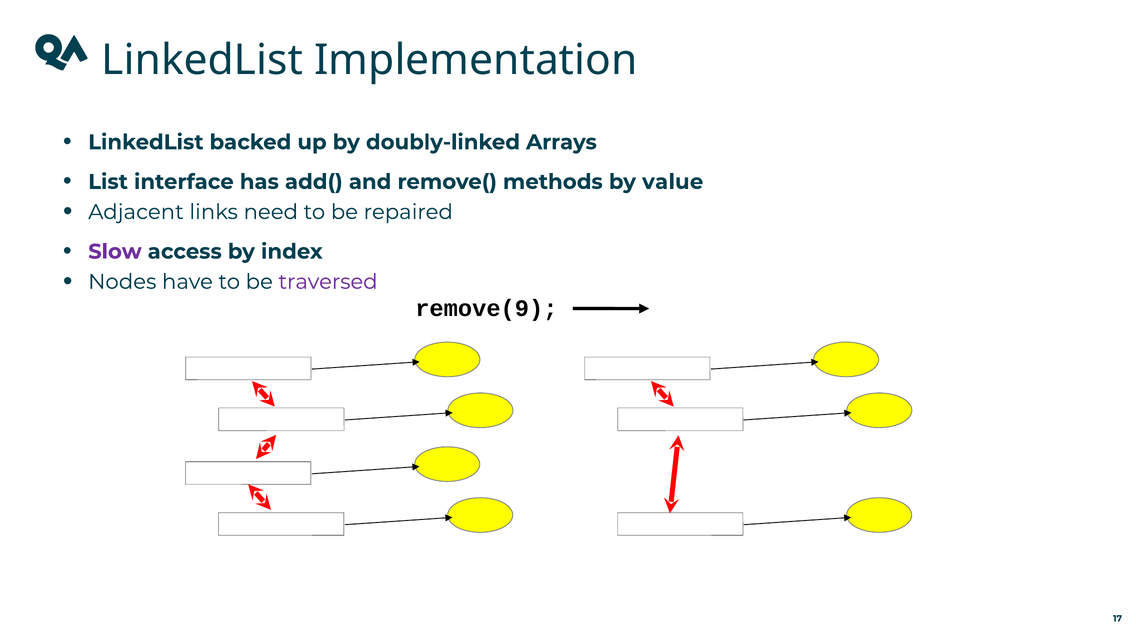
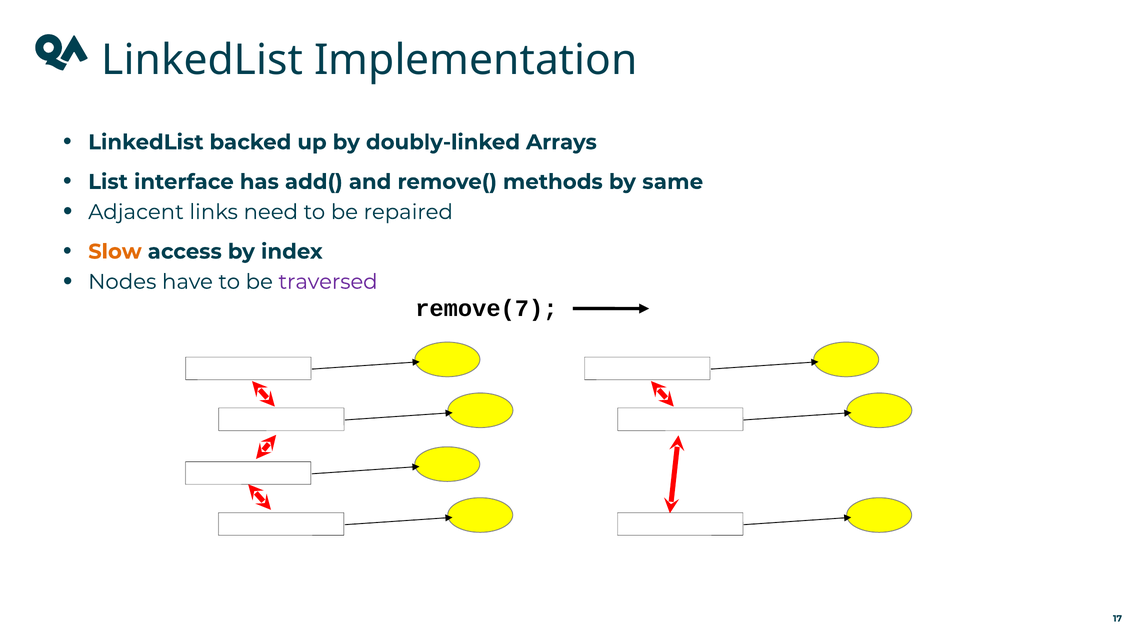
value: value -> same
Slow colour: purple -> orange
remove(9: remove(9 -> remove(7
